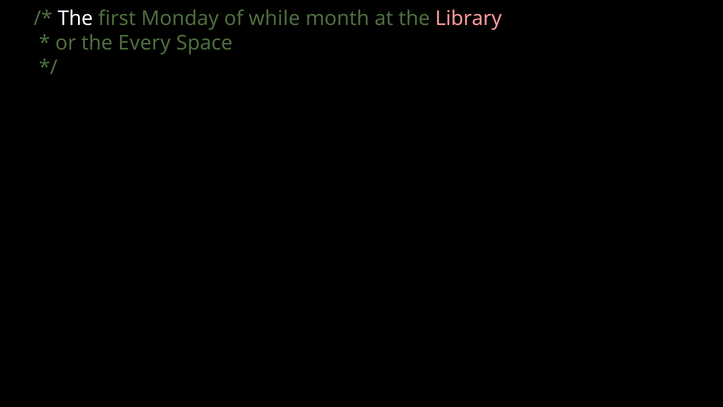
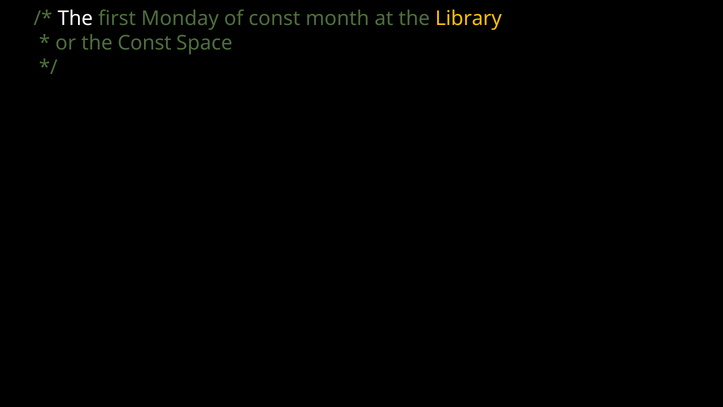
of while: while -> const
Library colour: pink -> yellow
the Every: Every -> Const
